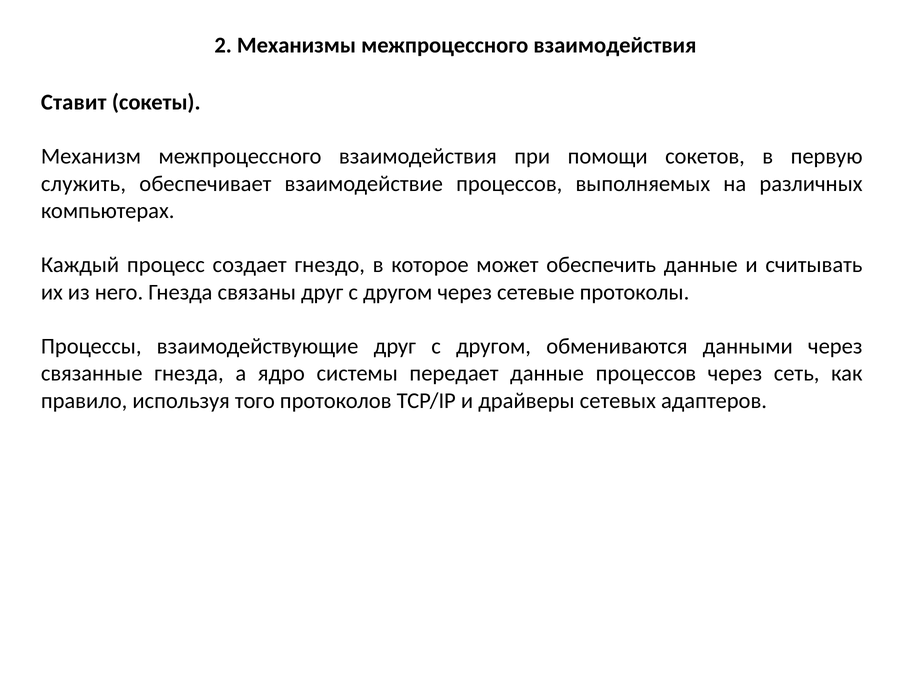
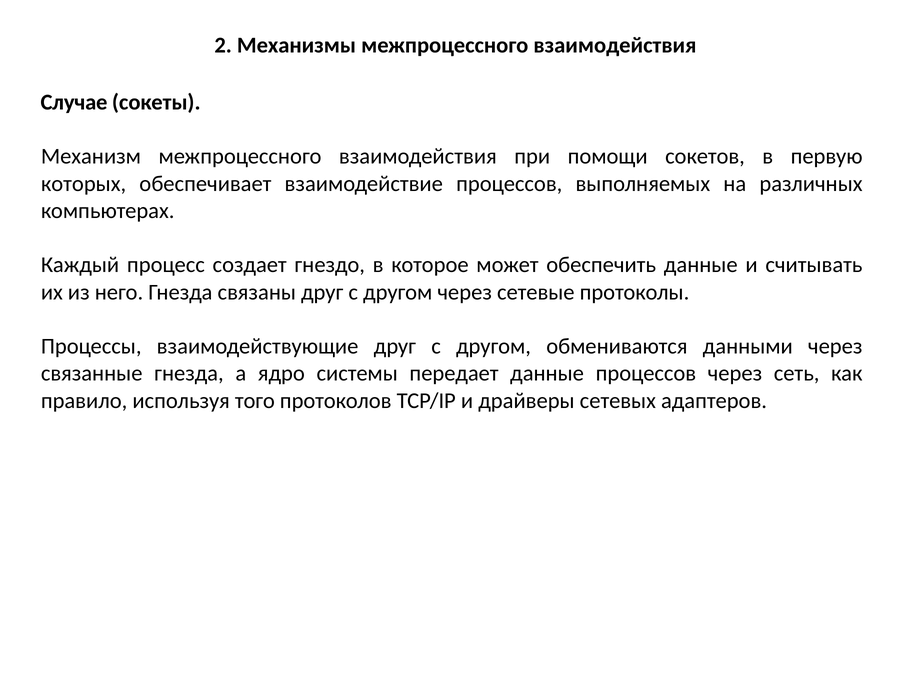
Ставит: Ставит -> Случае
служить: служить -> которых
